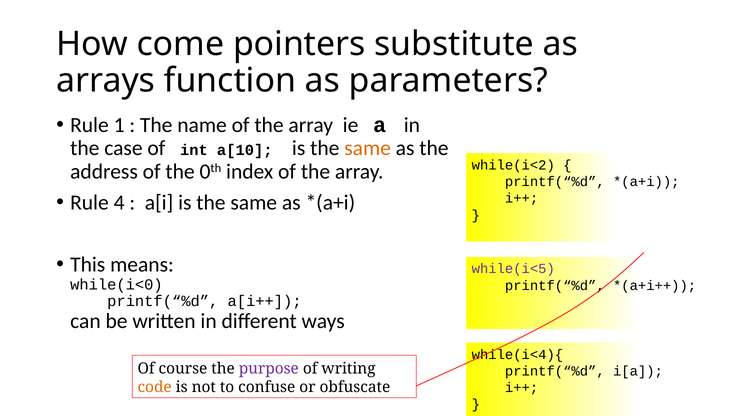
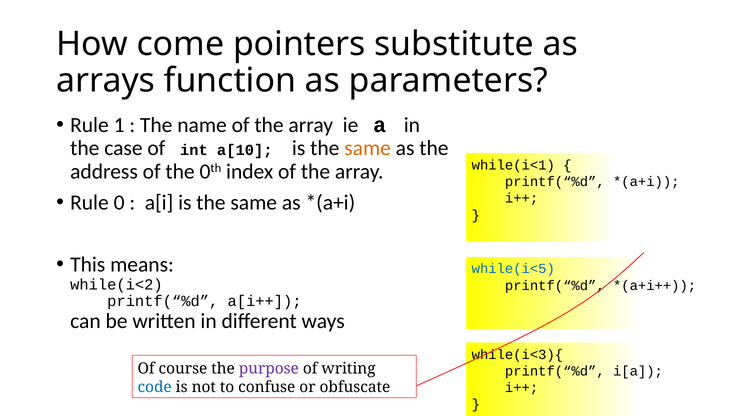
while(i<2: while(i<2 -> while(i<1
4: 4 -> 0
while(i<5 colour: purple -> blue
while(i<0: while(i<0 -> while(i<2
while(i<4){: while(i<4){ -> while(i<3){
code colour: orange -> blue
